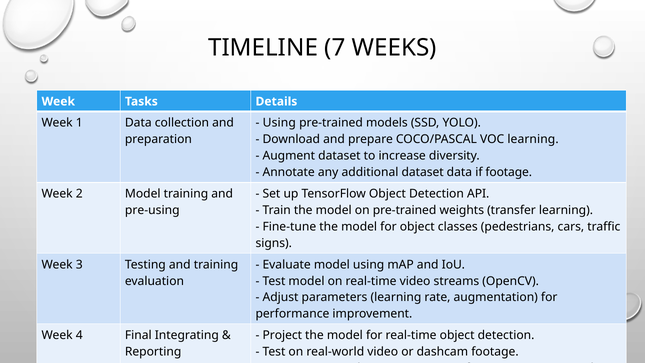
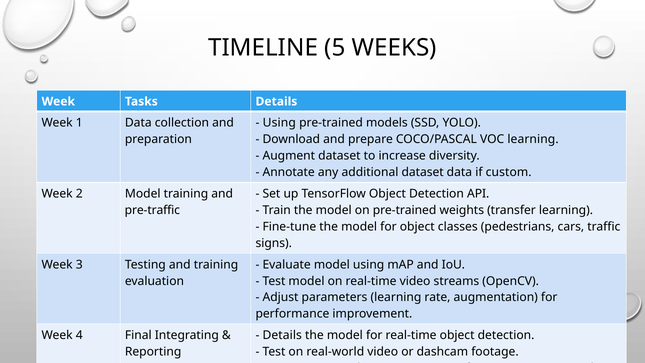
7: 7 -> 5
if footage: footage -> custom
pre-using: pre-using -> pre-traffic
Project at (282, 335): Project -> Details
